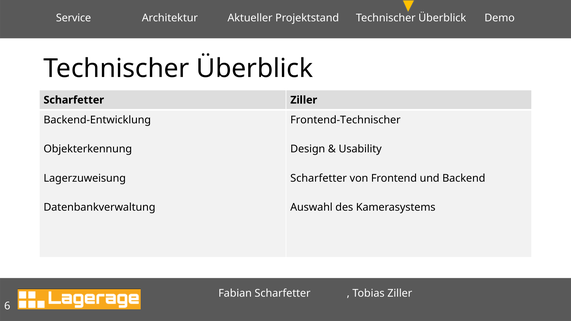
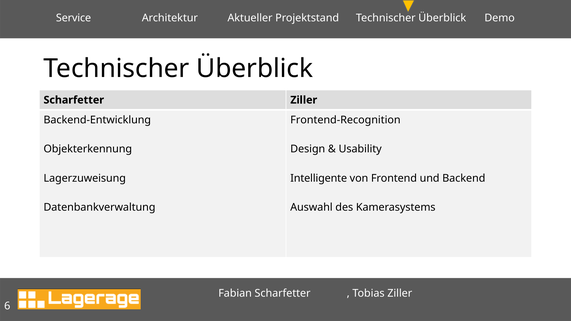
Frontend-Technischer: Frontend-Technischer -> Frontend-Recognition
Scharfetter at (319, 178): Scharfetter -> Intelligente
